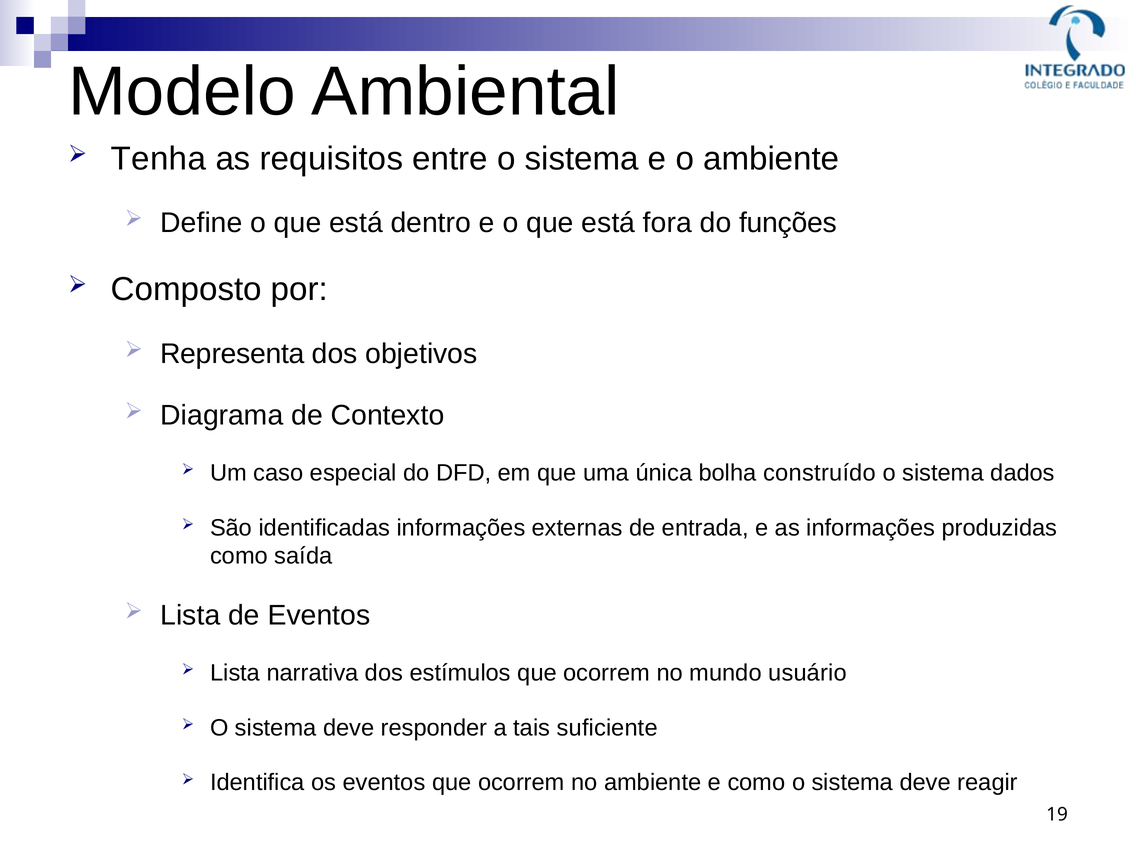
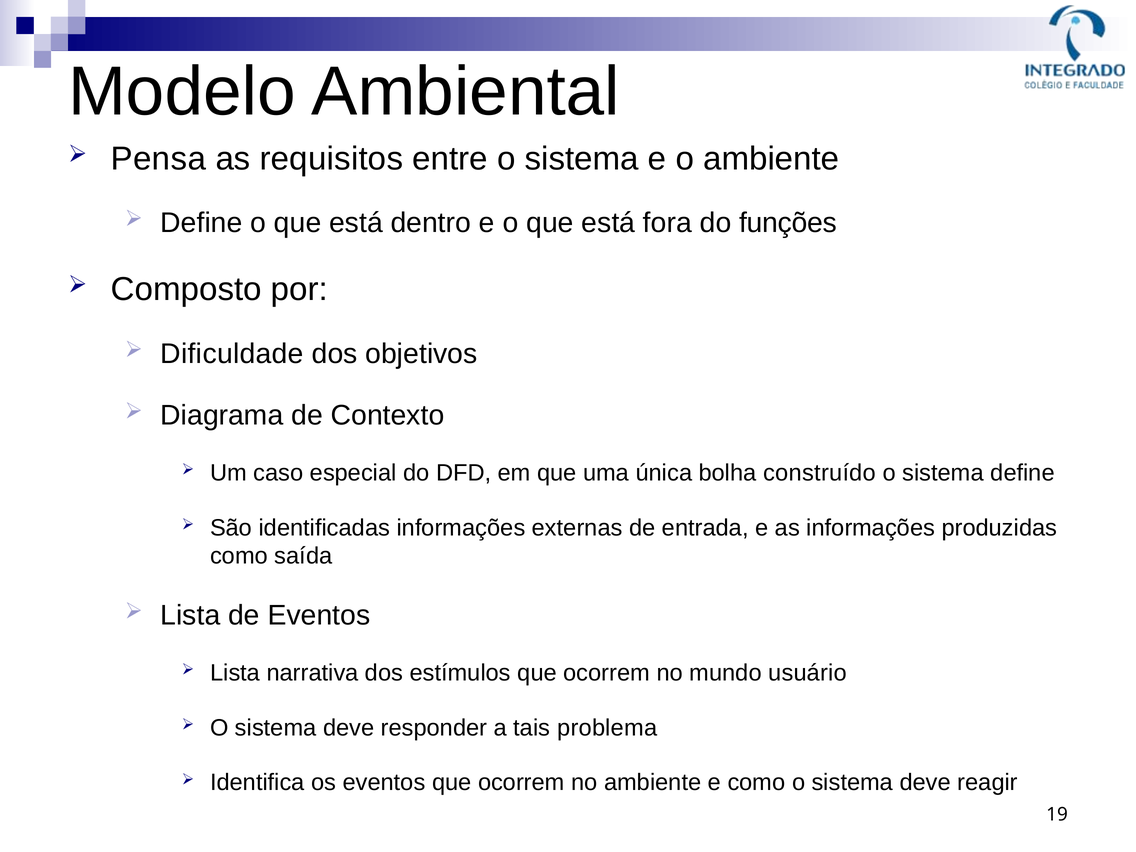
Tenha: Tenha -> Pensa
Representa: Representa -> Dificuldade
sistema dados: dados -> define
suficiente: suficiente -> problema
